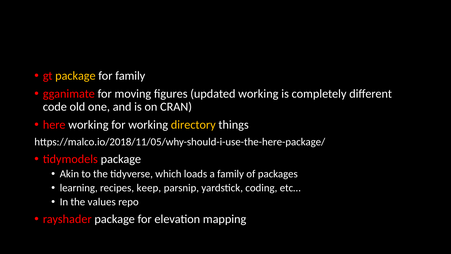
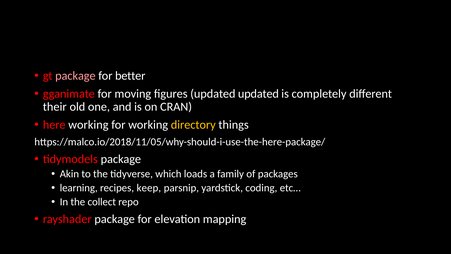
package at (75, 76) colour: yellow -> pink
for family: family -> better
updated working: working -> updated
code: code -> their
values: values -> collect
